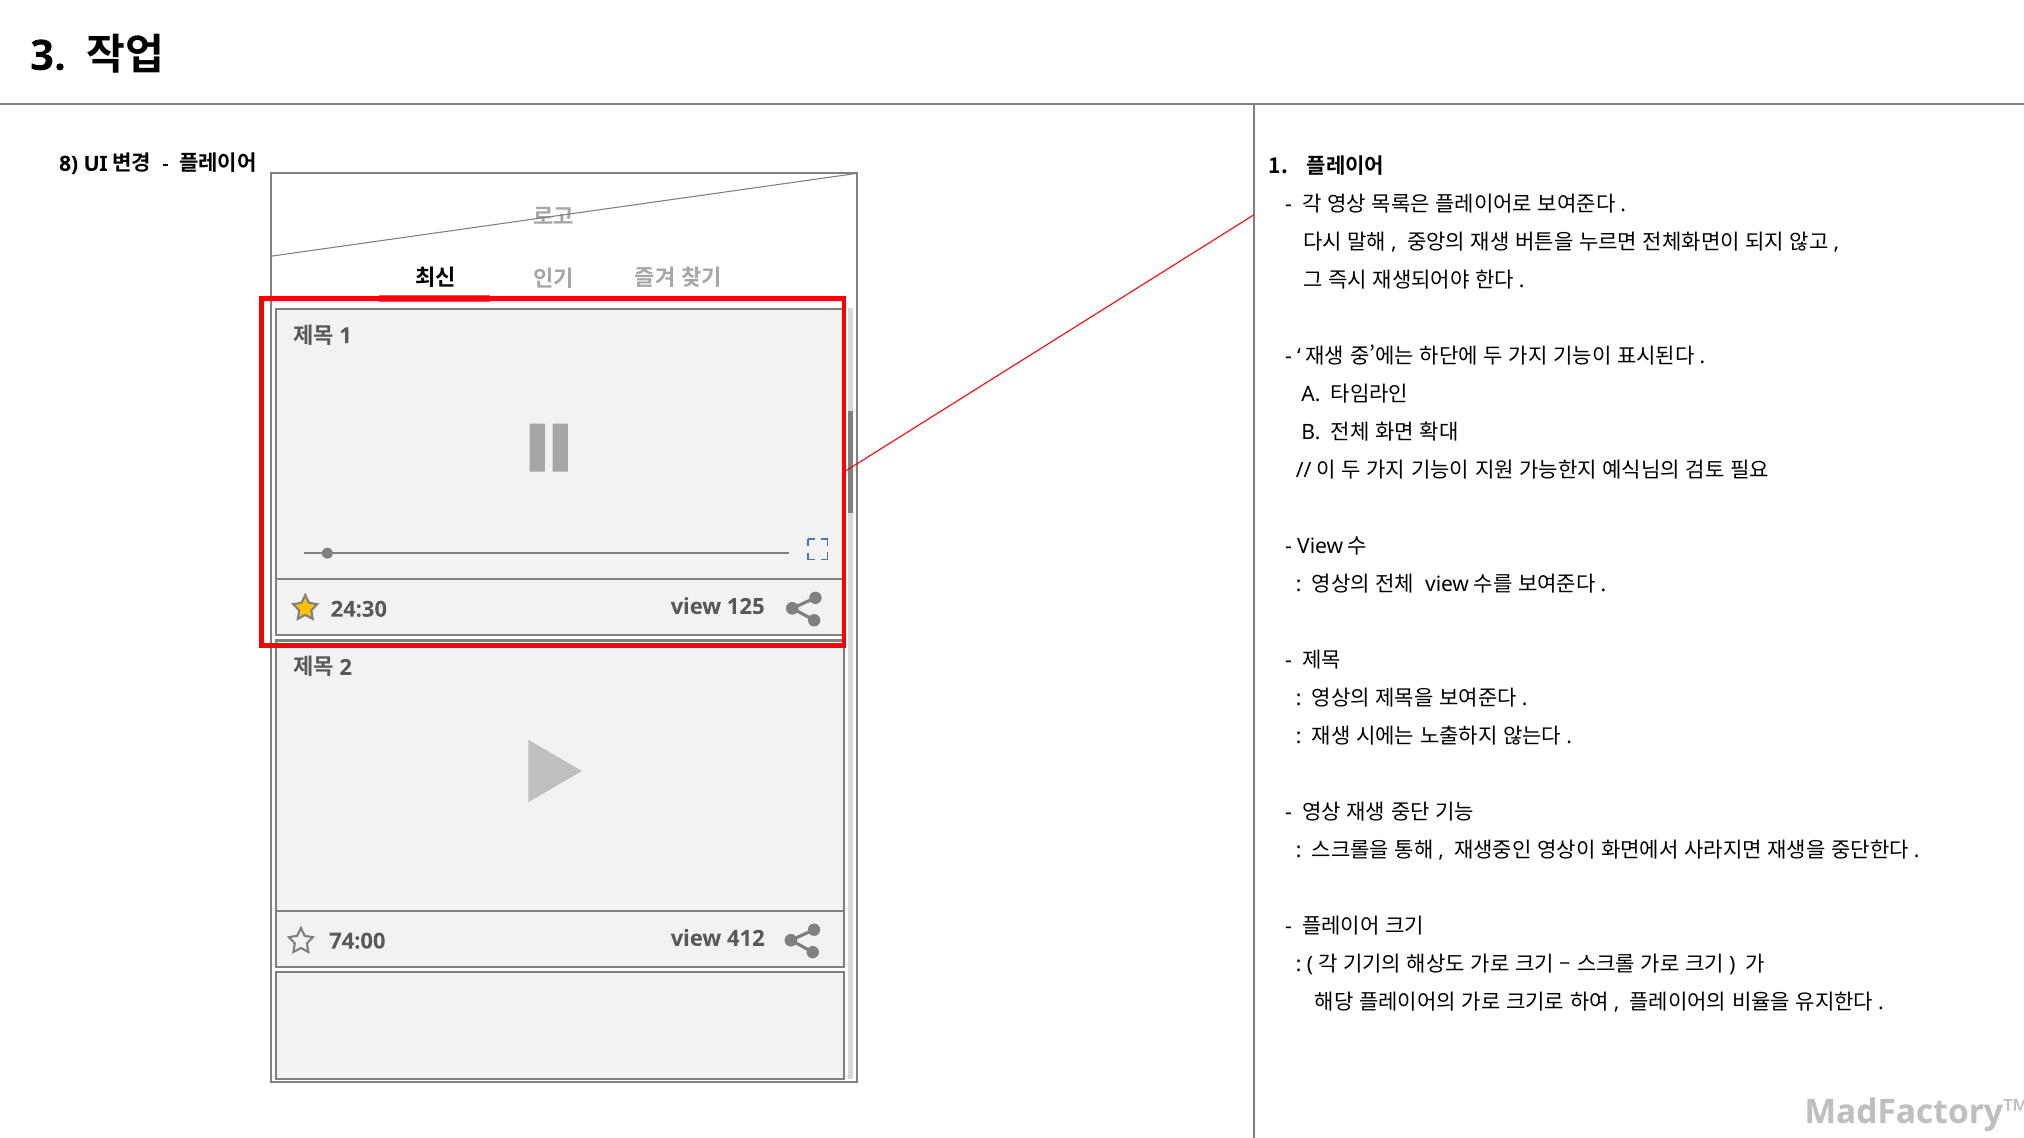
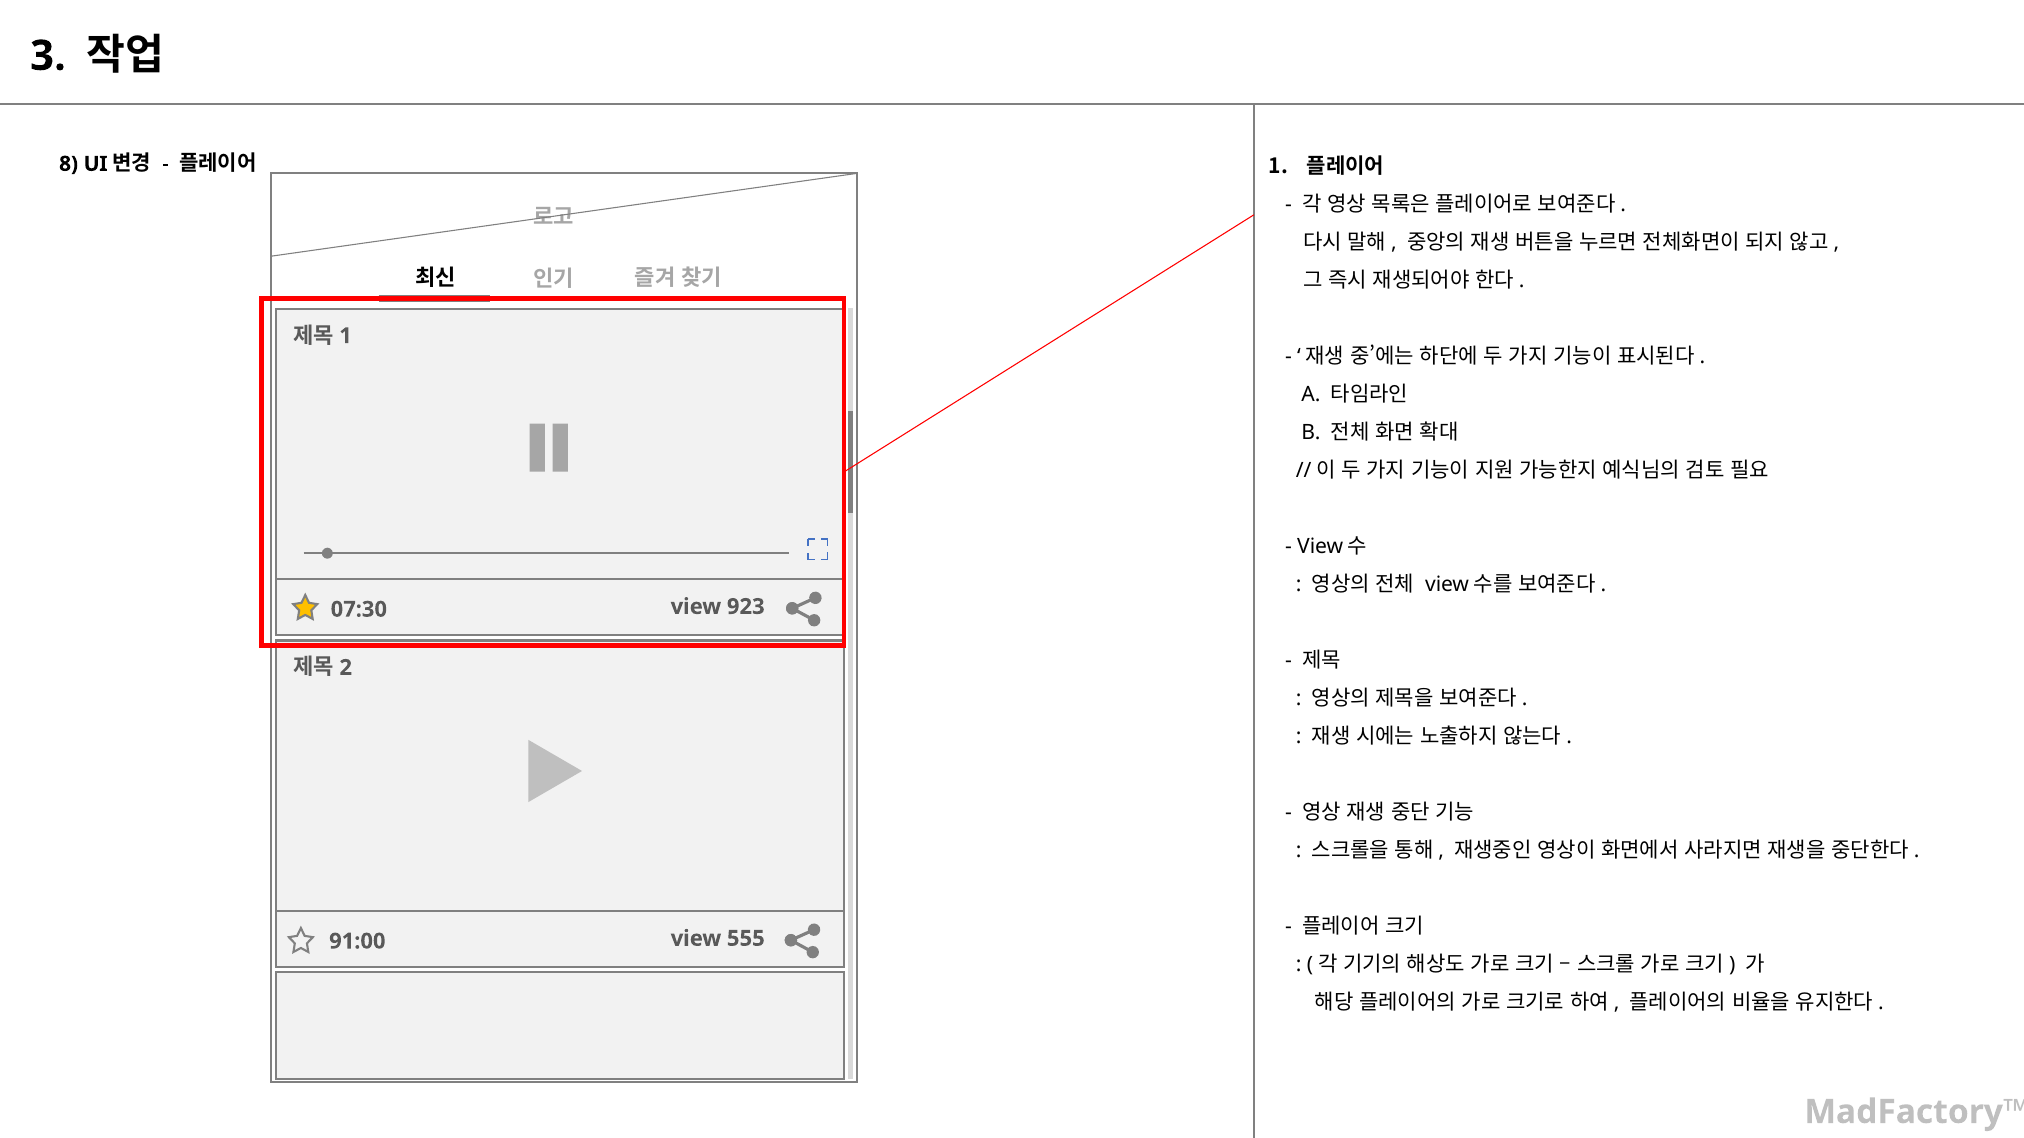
125: 125 -> 923
24:30: 24:30 -> 07:30
412: 412 -> 555
74:00: 74:00 -> 91:00
